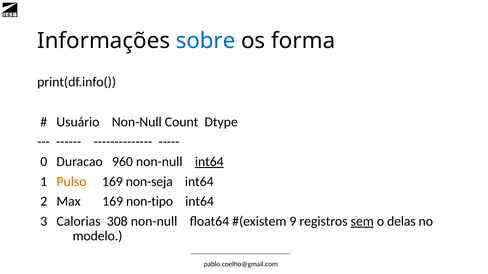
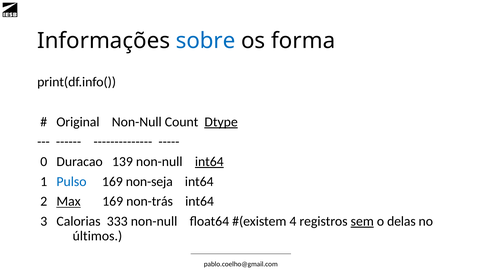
Usuário: Usuário -> Original
Dtype underline: none -> present
960: 960 -> 139
Pulso colour: orange -> blue
Max underline: none -> present
non-tipo: non-tipo -> non-trás
308: 308 -> 333
9: 9 -> 4
modelo: modelo -> últimos
